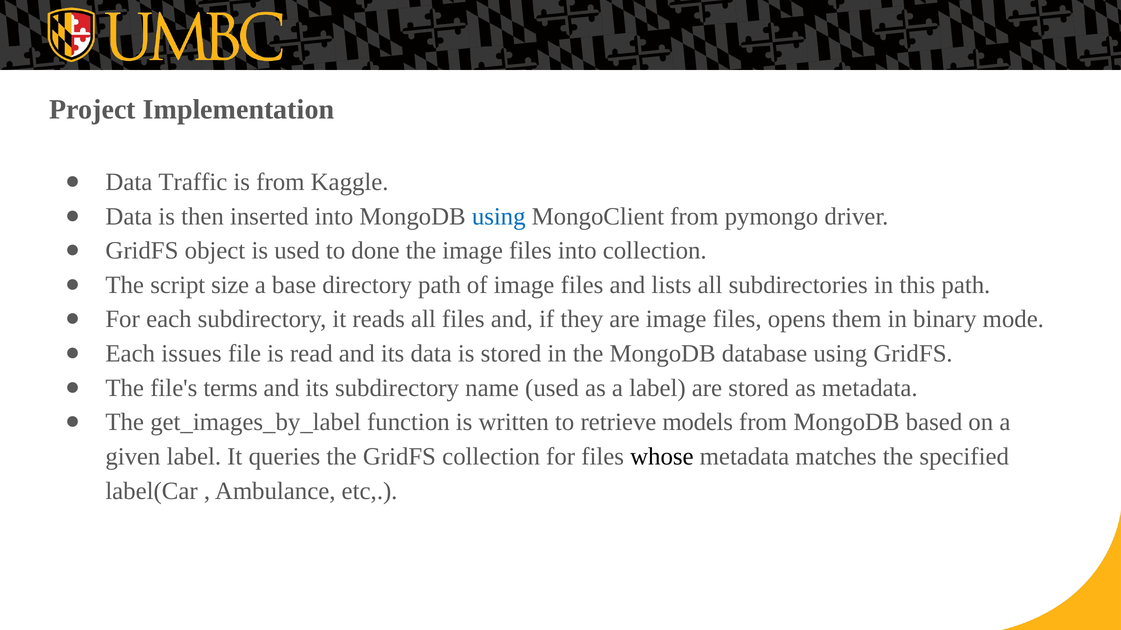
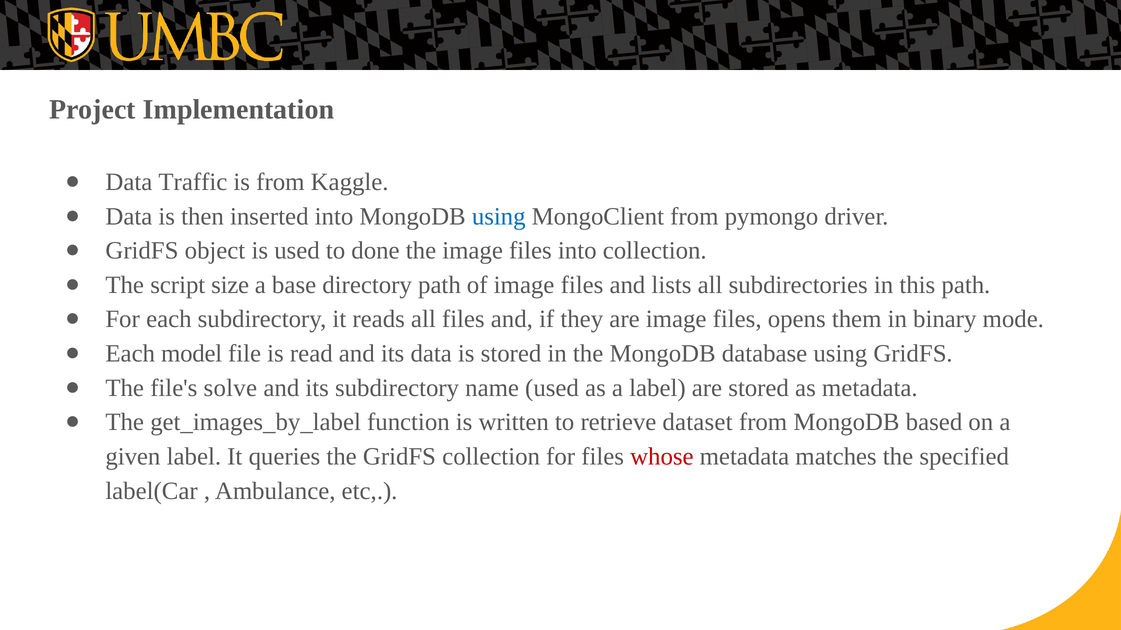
issues: issues -> model
terms: terms -> solve
models: models -> dataset
whose colour: black -> red
